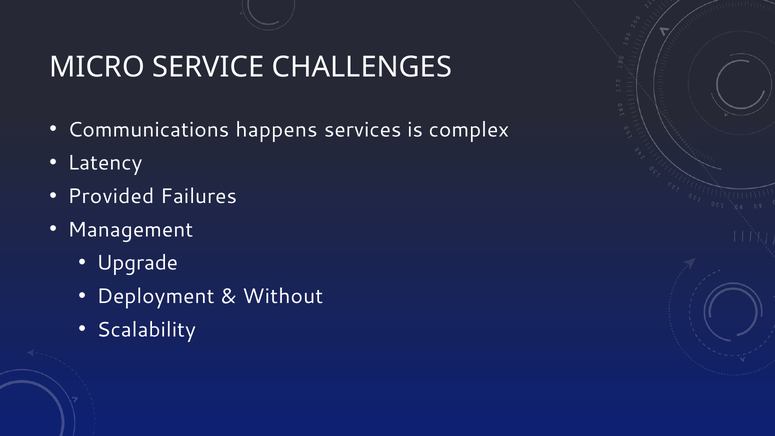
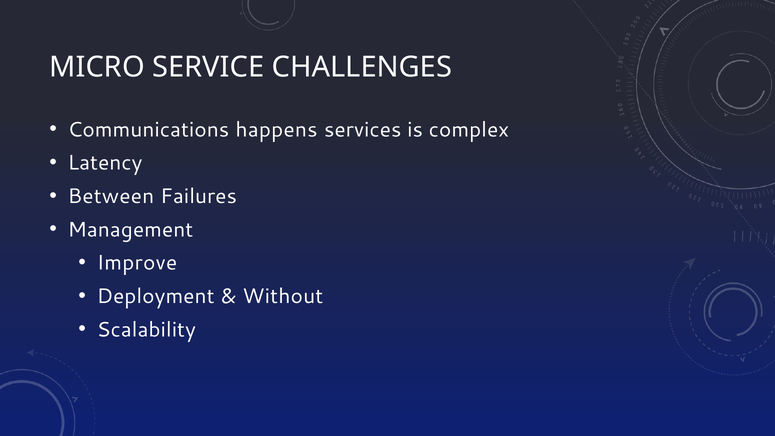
Provided: Provided -> Between
Upgrade: Upgrade -> Improve
